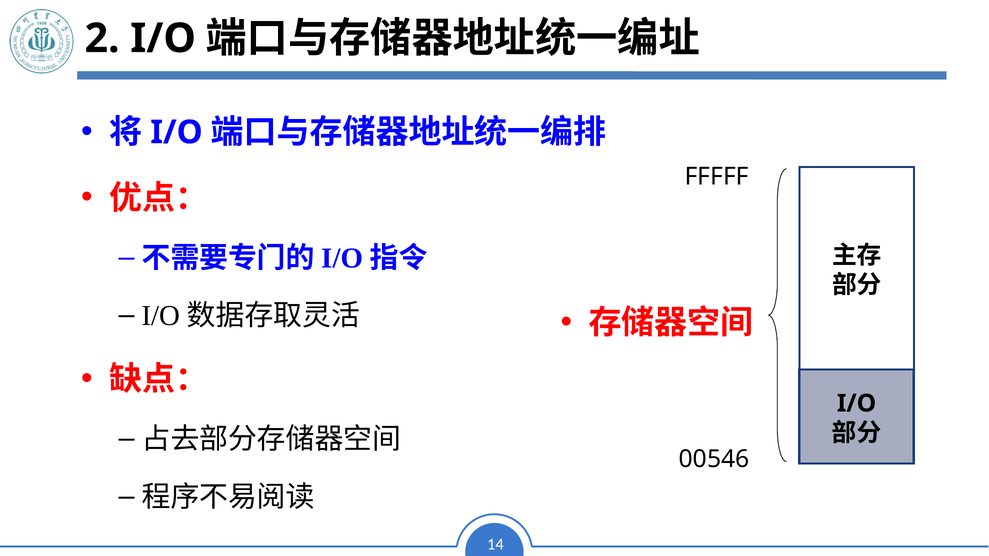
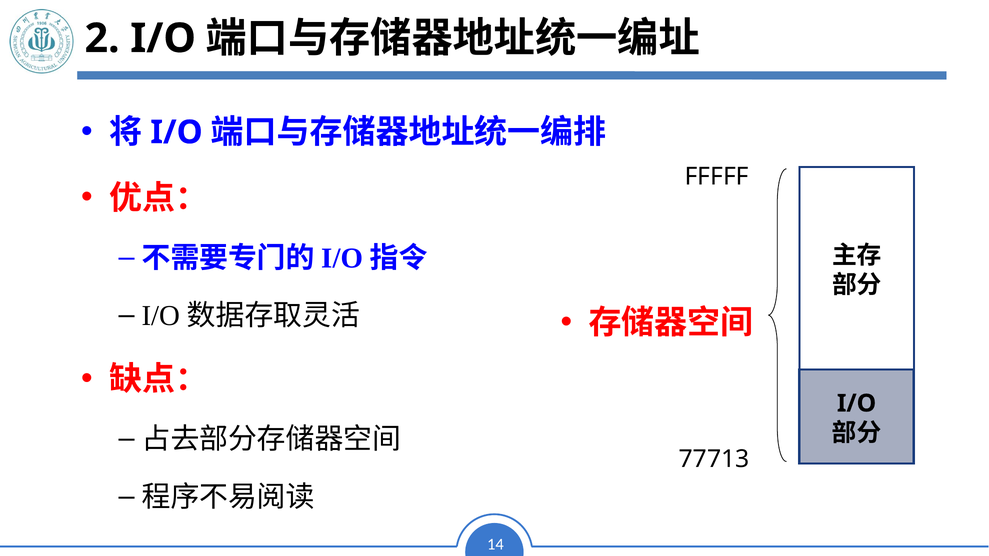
00546: 00546 -> 77713
